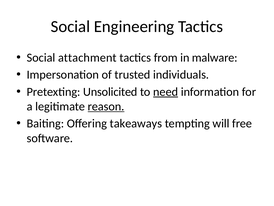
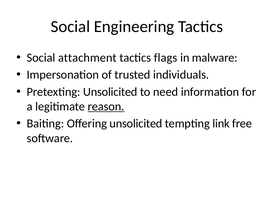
from: from -> flags
need underline: present -> none
Offering takeaways: takeaways -> unsolicited
will: will -> link
